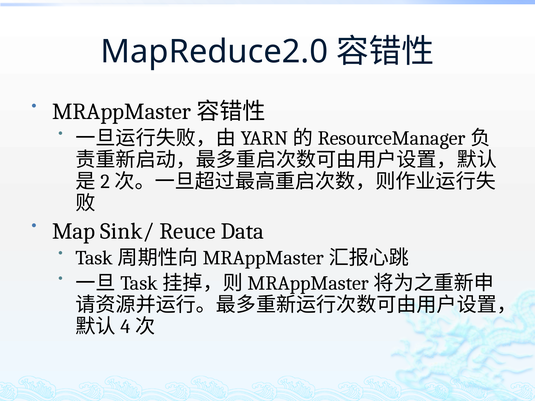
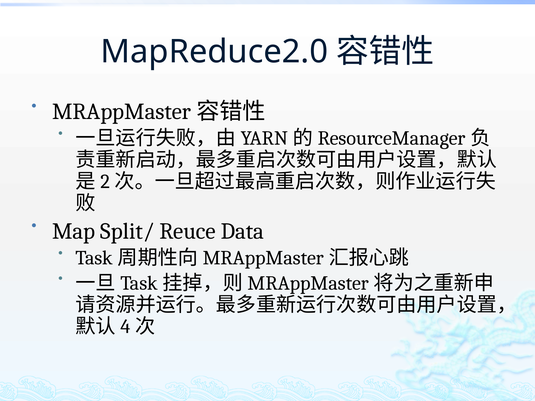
Sink/: Sink/ -> Split/
